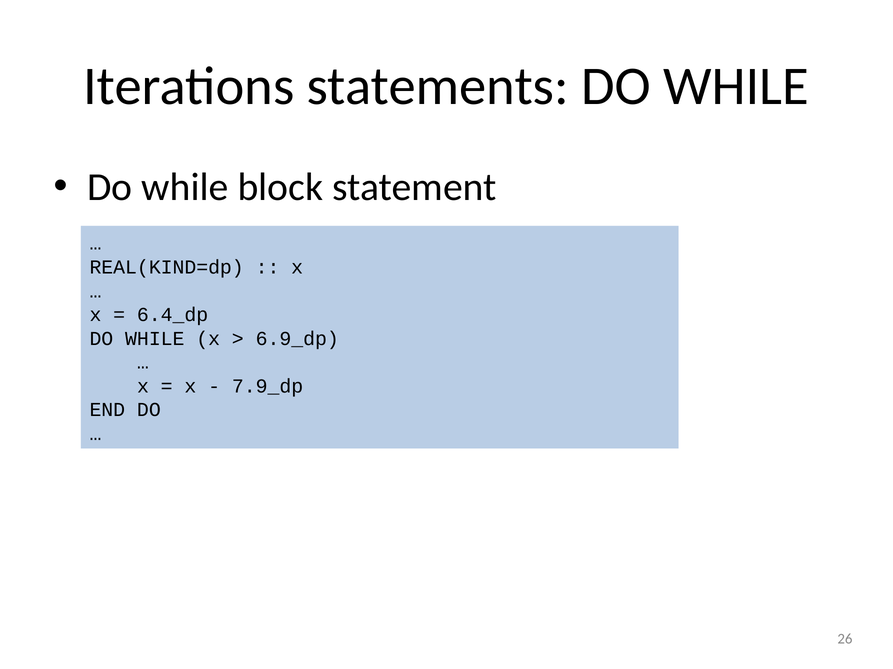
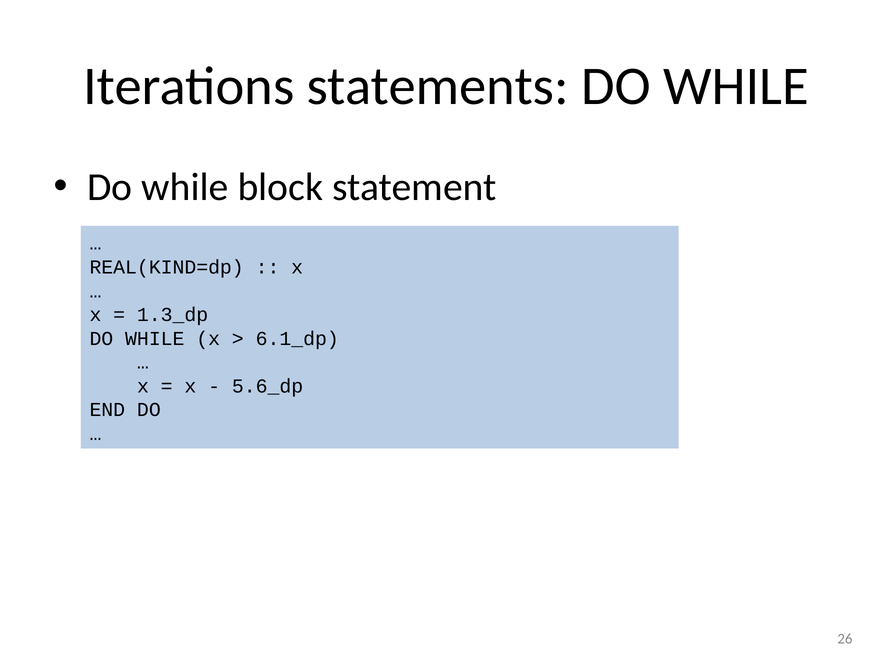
6.4_dp: 6.4_dp -> 1.3_dp
6.9_dp: 6.9_dp -> 6.1_dp
7.9_dp: 7.9_dp -> 5.6_dp
